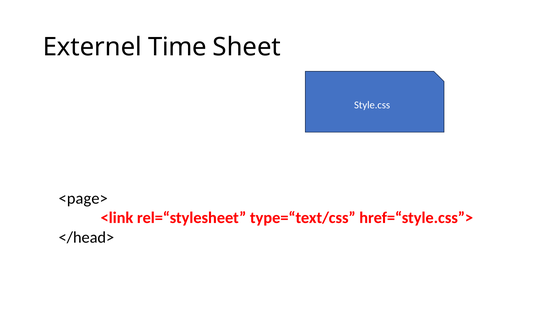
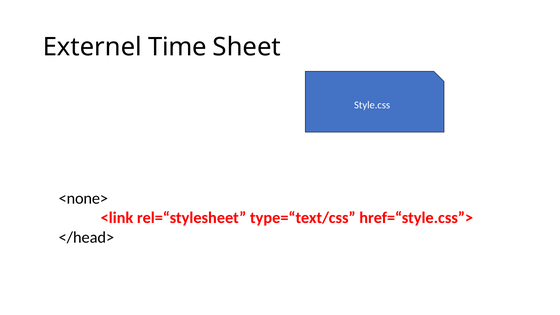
<page>: <page> -> <none>
